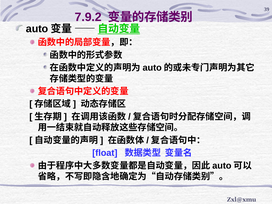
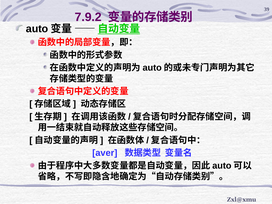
float: float -> aver
